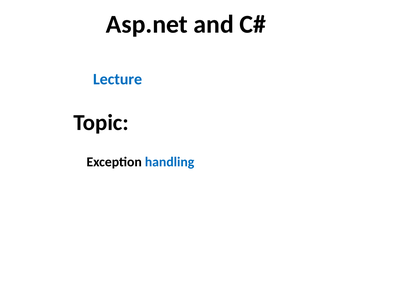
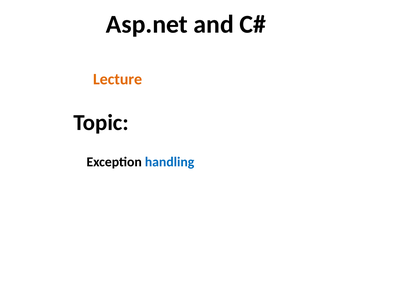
Lecture colour: blue -> orange
